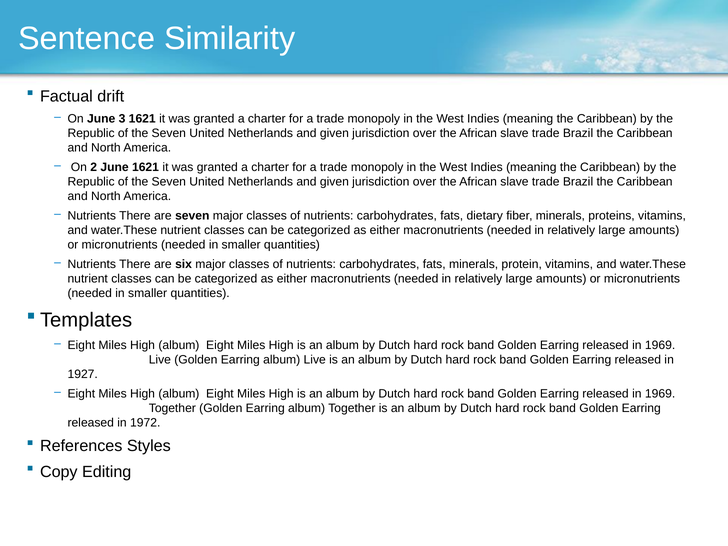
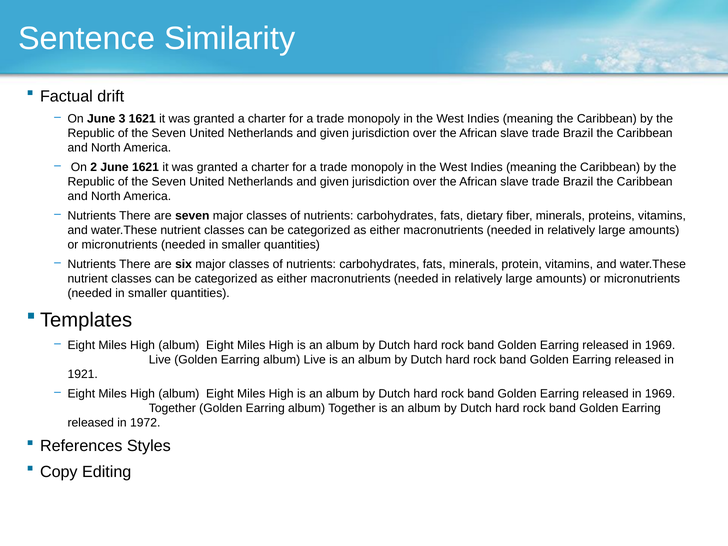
1927: 1927 -> 1921
